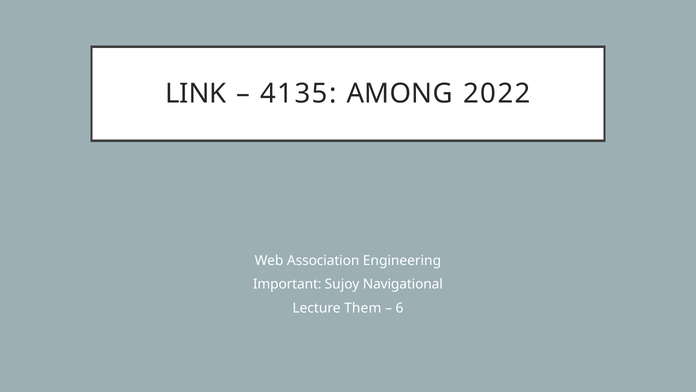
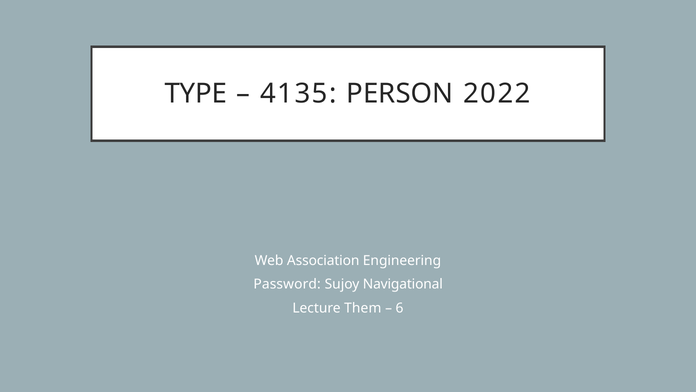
LINK: LINK -> TYPE
AMONG: AMONG -> PERSON
Important: Important -> Password
